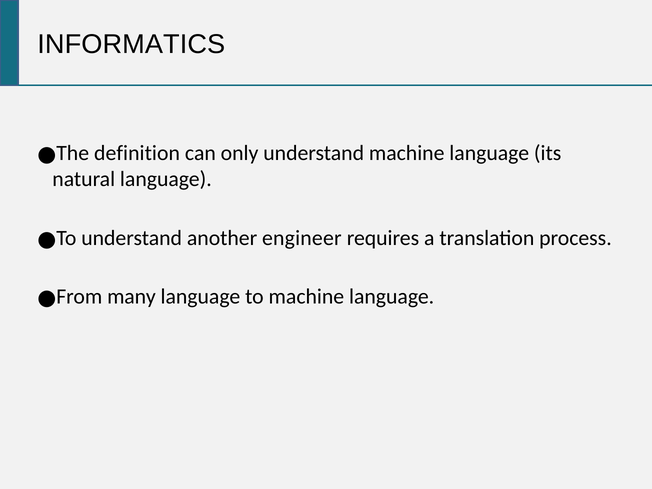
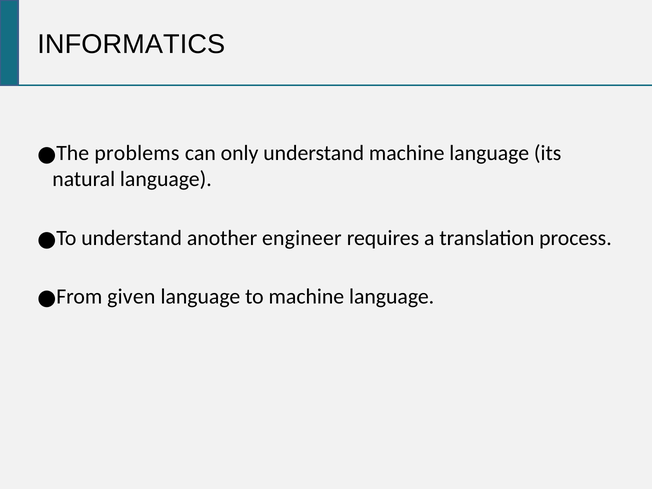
definition: definition -> problems
many: many -> given
